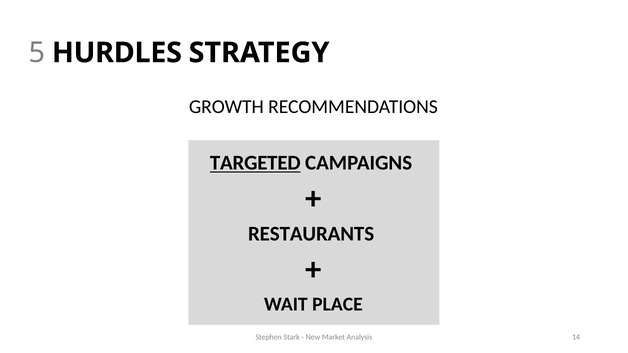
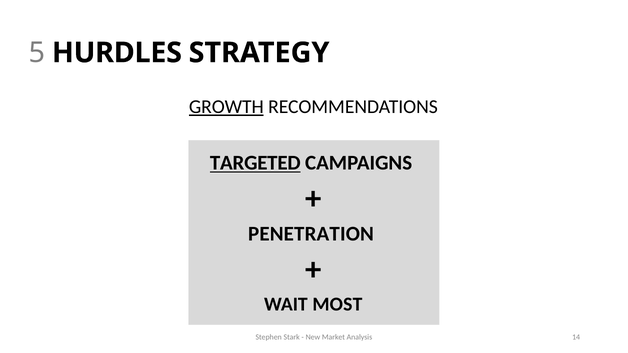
GROWTH underline: none -> present
RESTAURANTS: RESTAURANTS -> PENETRATION
PLACE: PLACE -> MOST
